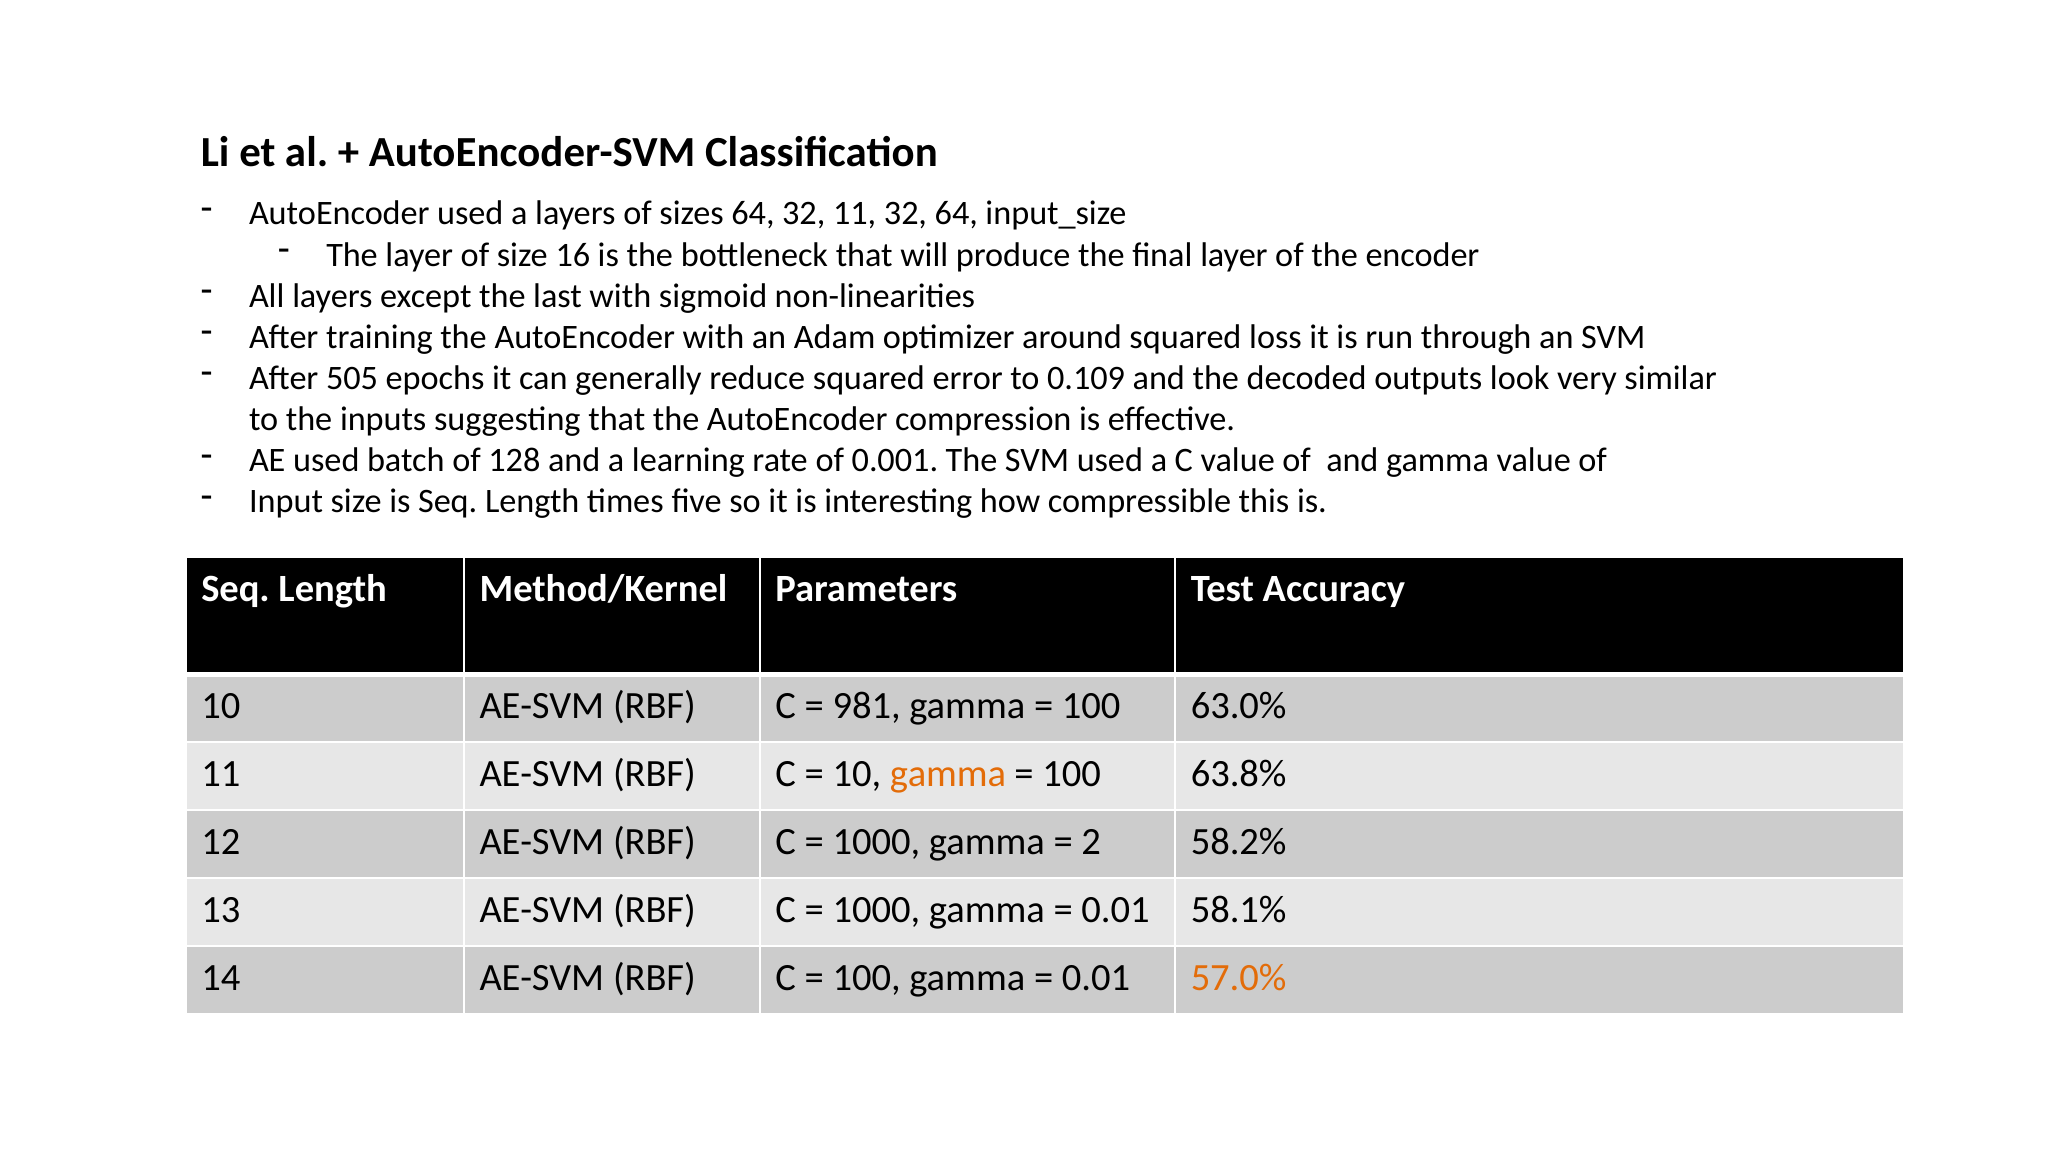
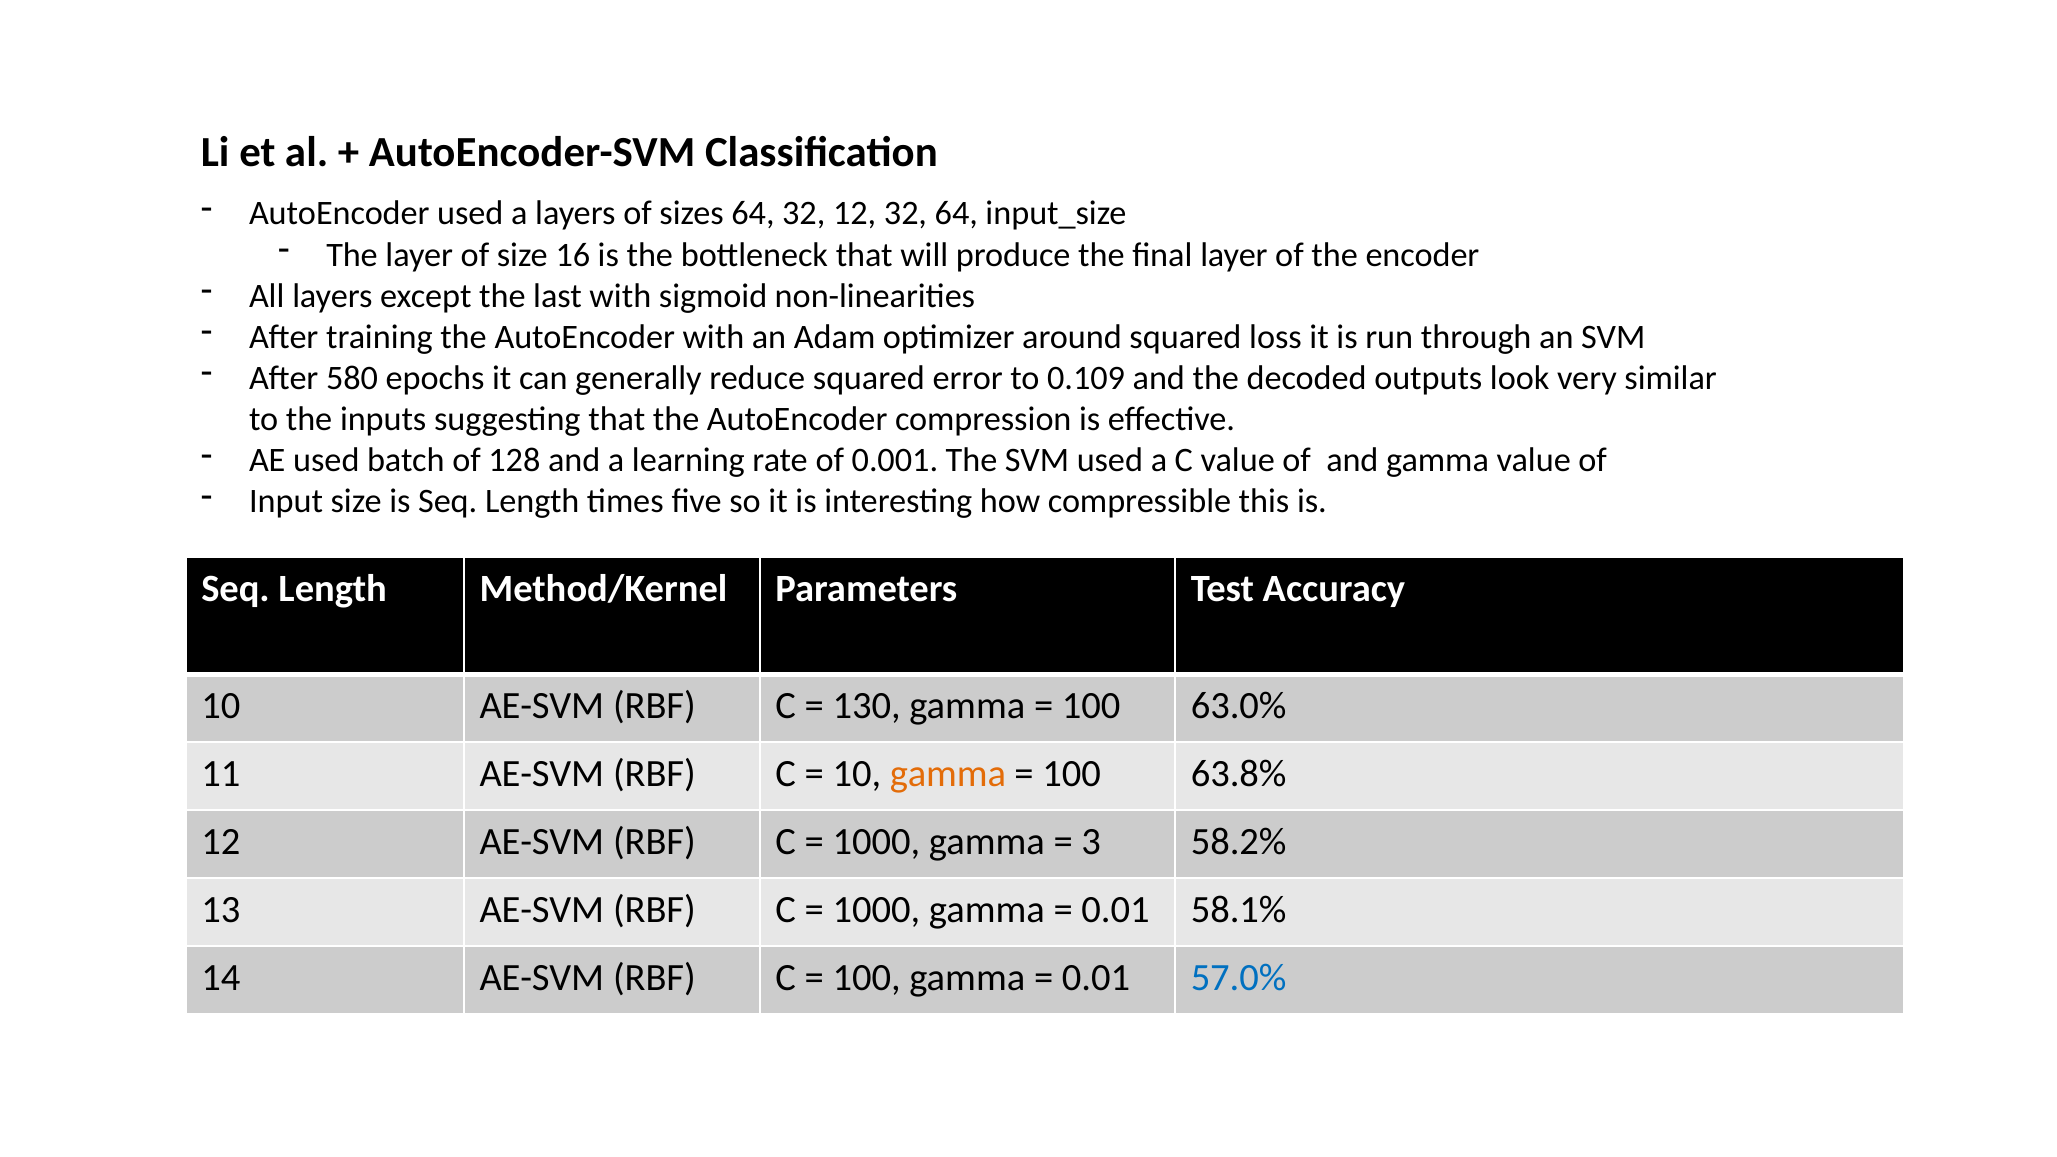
32 11: 11 -> 12
505: 505 -> 580
981: 981 -> 130
2: 2 -> 3
57.0% colour: orange -> blue
